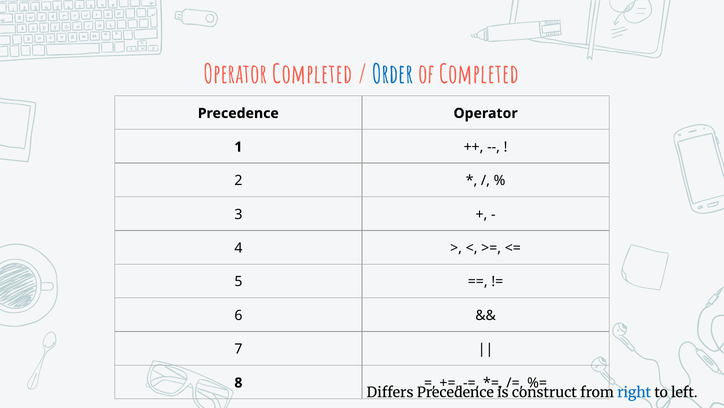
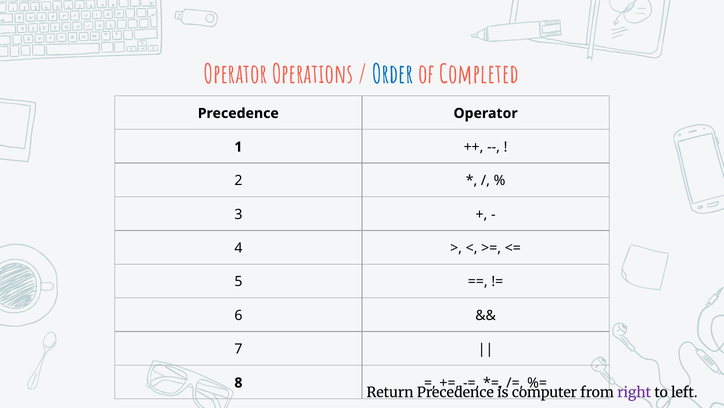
Operator Completed: Completed -> Operations
Differs: Differs -> Return
construct: construct -> computer
right colour: blue -> purple
